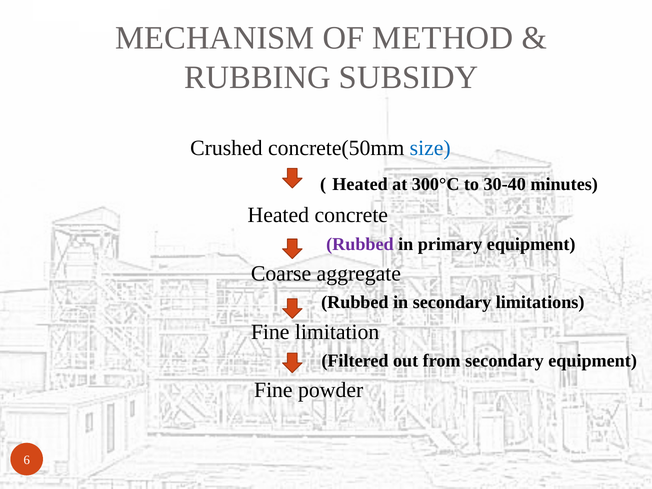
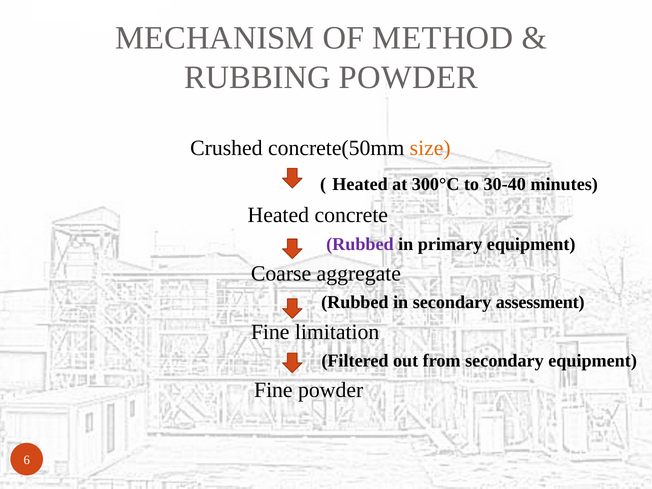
RUBBING SUBSIDY: SUBSIDY -> POWDER
size colour: blue -> orange
limitations: limitations -> assessment
